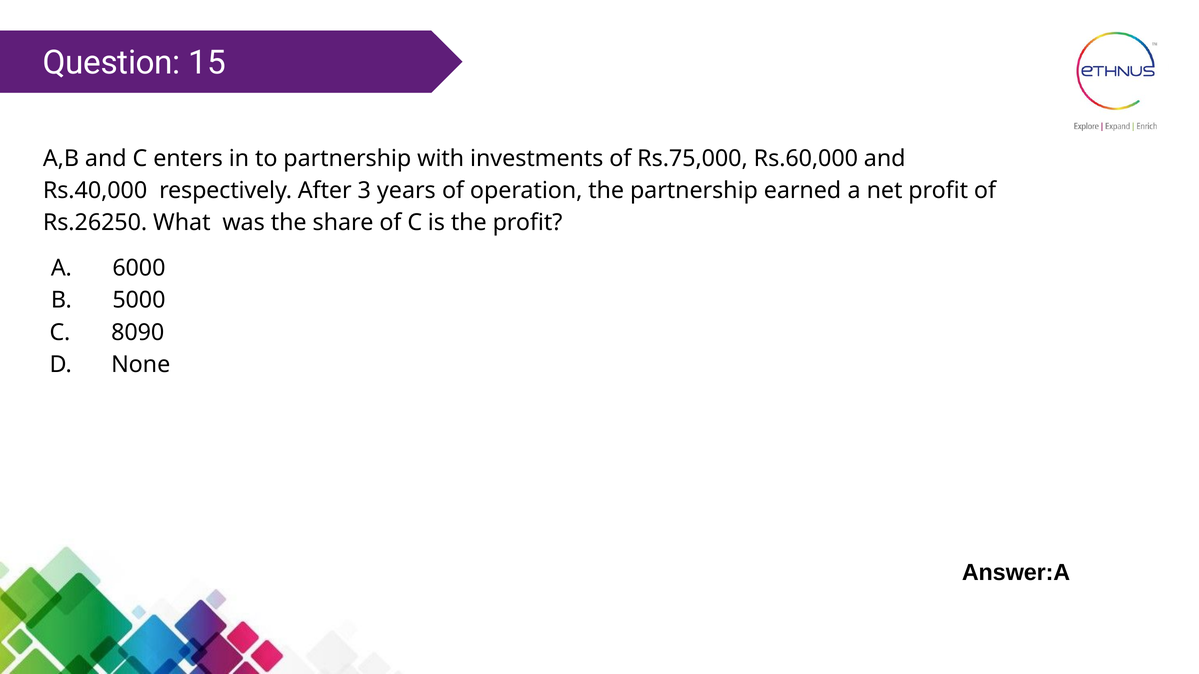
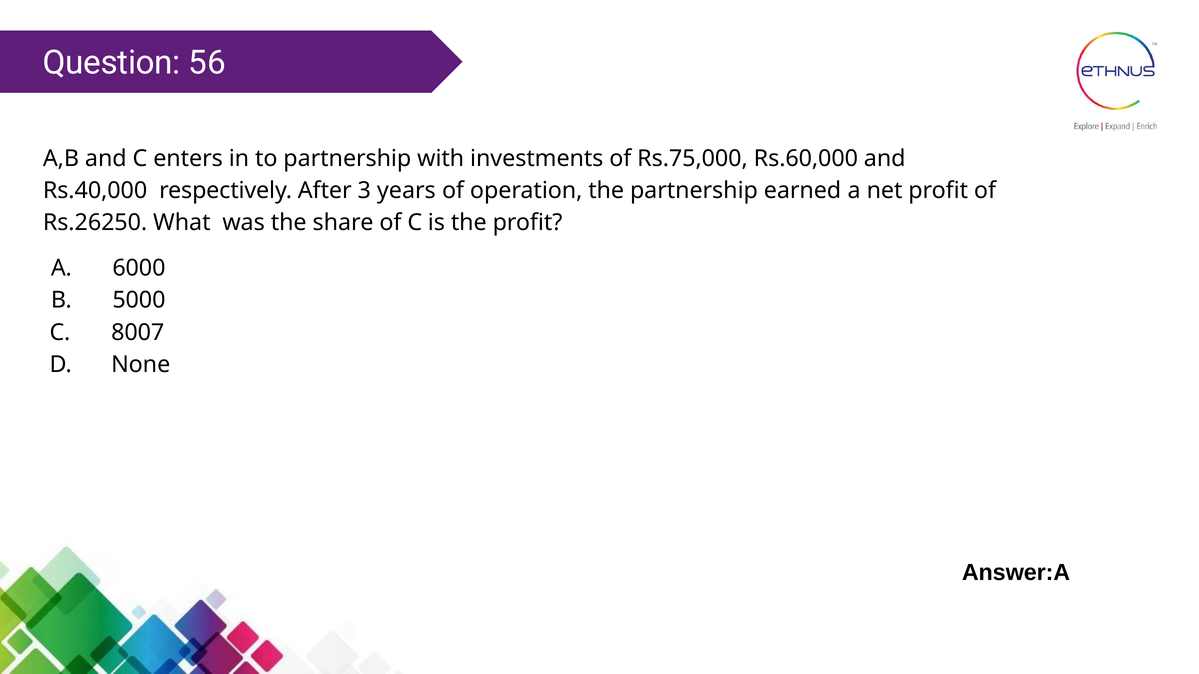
15: 15 -> 56
8090: 8090 -> 8007
